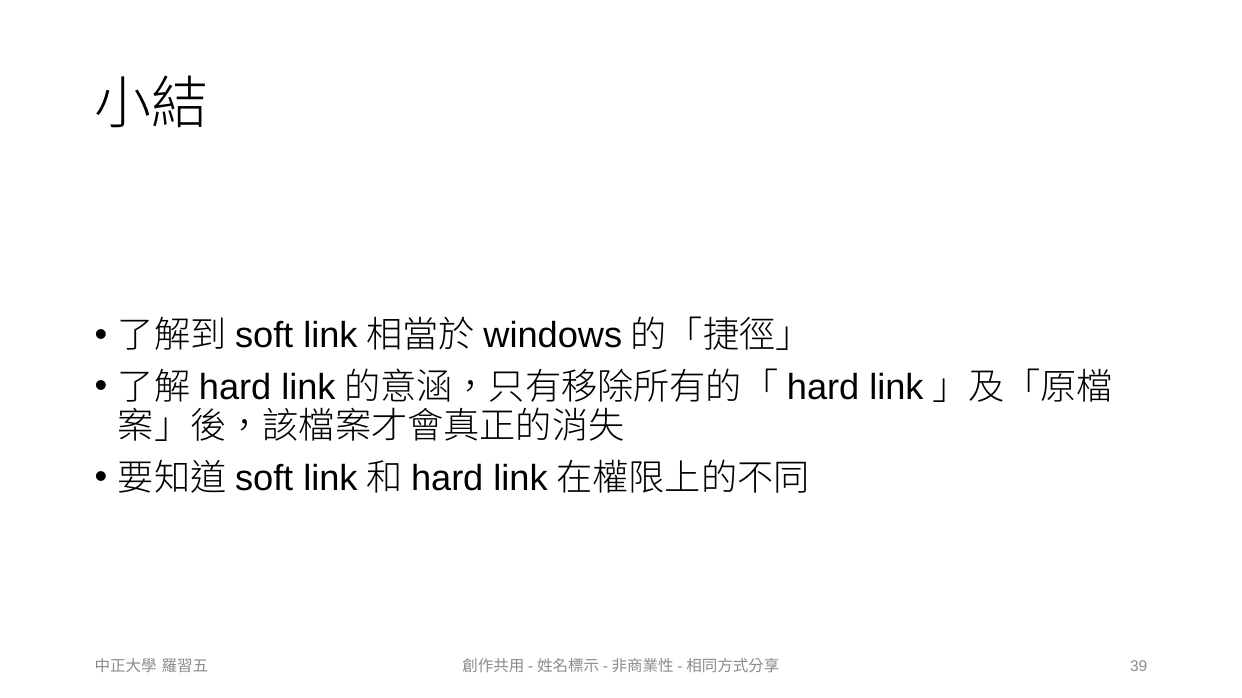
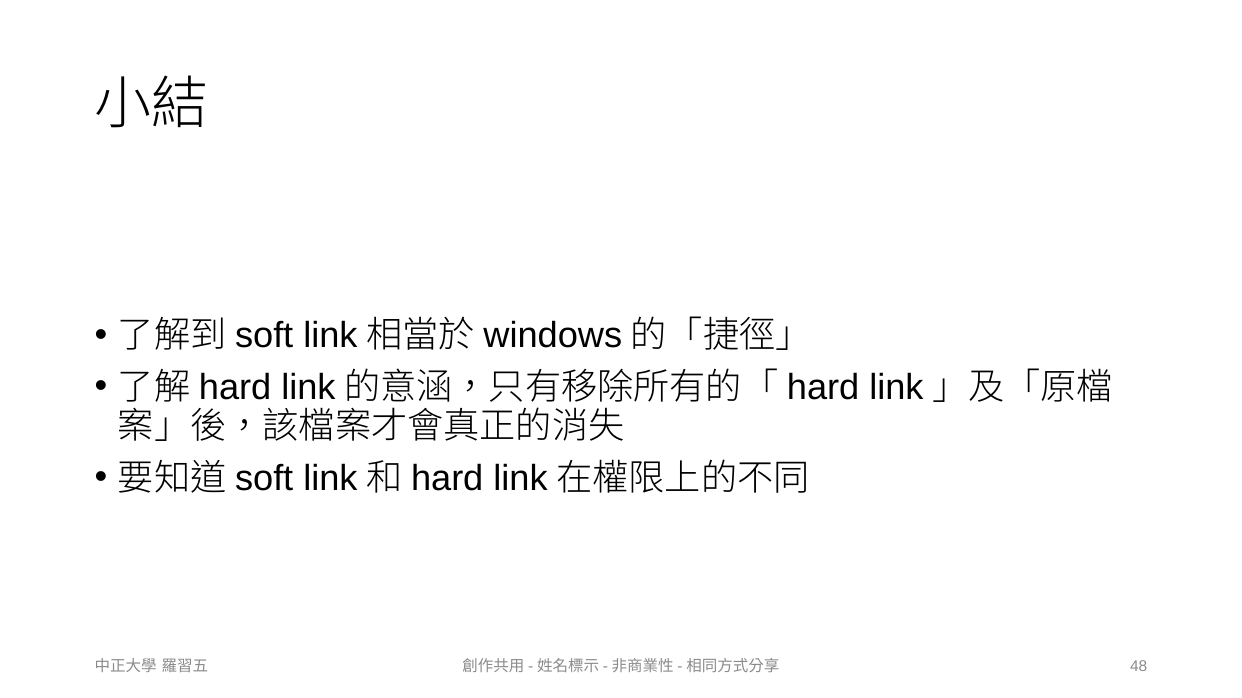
39: 39 -> 48
